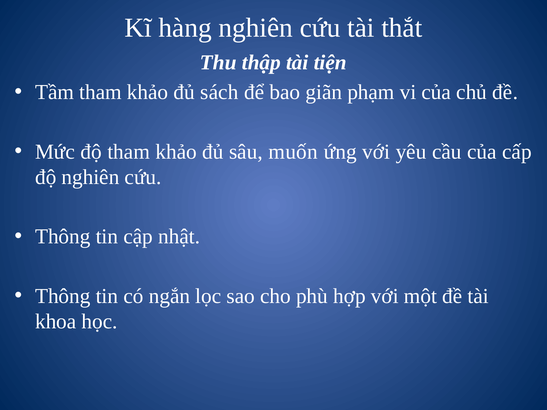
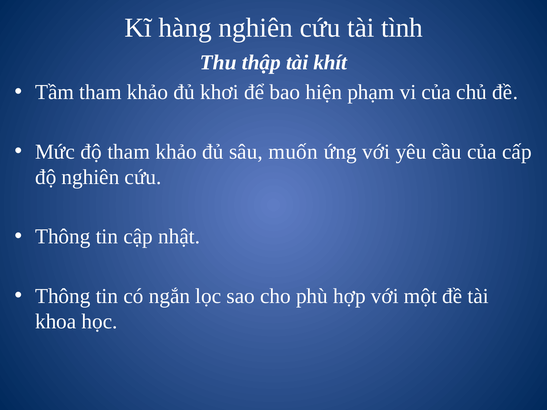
thắt: thắt -> tình
tiện: tiện -> khít
sách: sách -> khơi
giãn: giãn -> hiện
